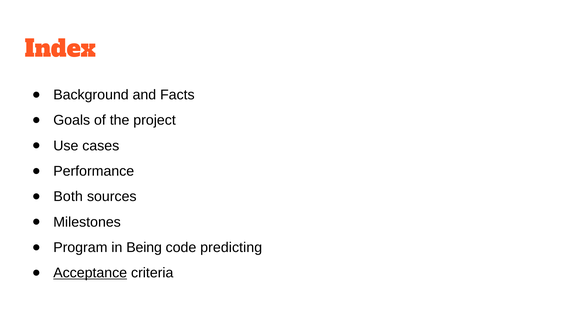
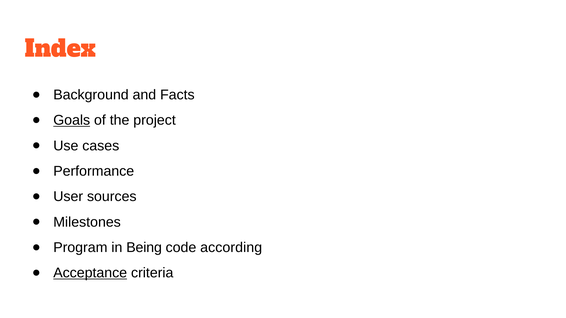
Goals underline: none -> present
Both: Both -> User
predicting: predicting -> according
